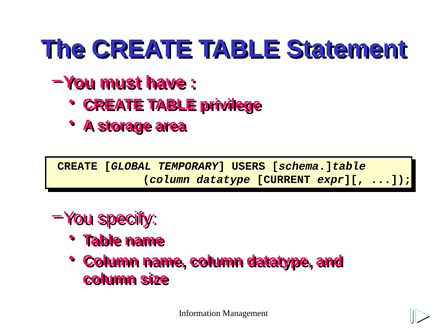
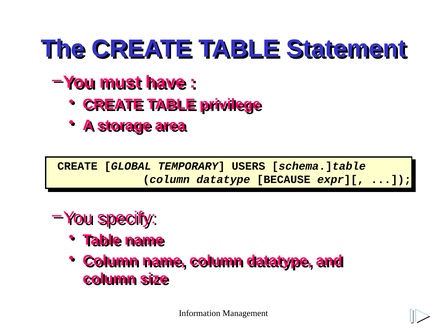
CURRENT: CURRENT -> BECAUSE
